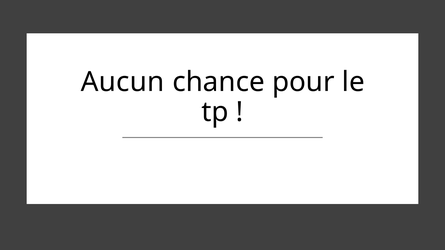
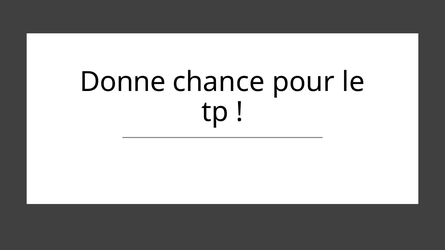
Aucun: Aucun -> Donne
